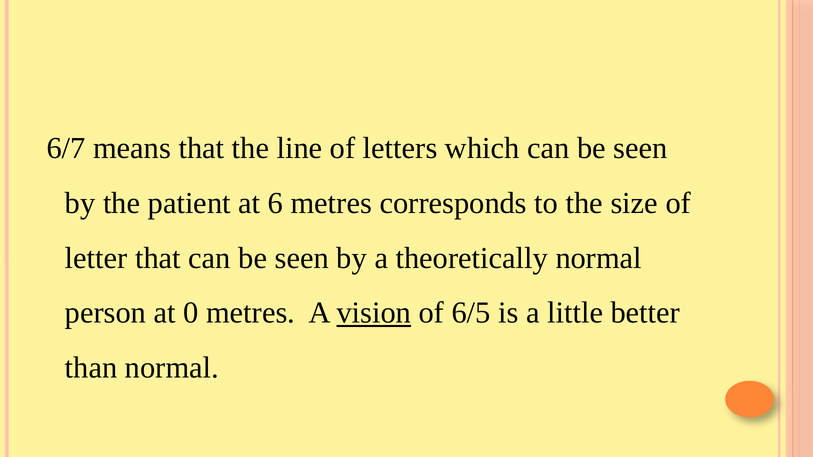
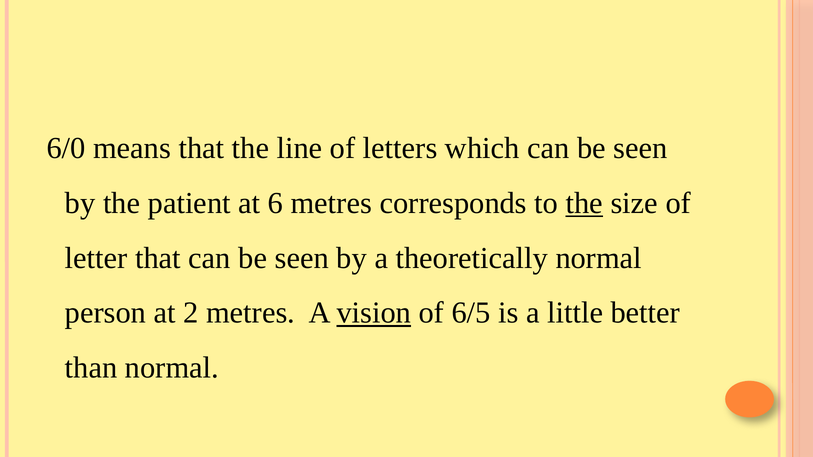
6/7: 6/7 -> 6/0
the at (584, 203) underline: none -> present
0: 0 -> 2
